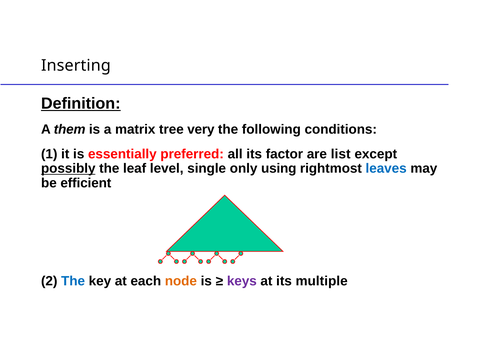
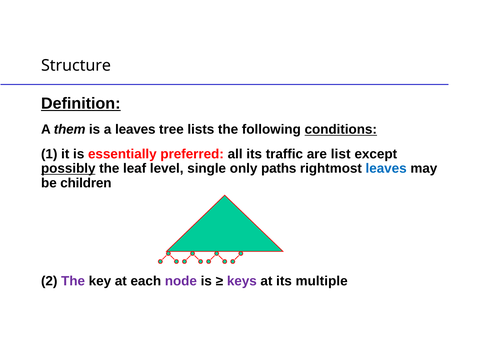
Inserting: Inserting -> Structure
a matrix: matrix -> leaves
very: very -> lists
conditions underline: none -> present
factor: factor -> traffic
using: using -> paths
efficient: efficient -> children
The at (73, 281) colour: blue -> purple
node colour: orange -> purple
